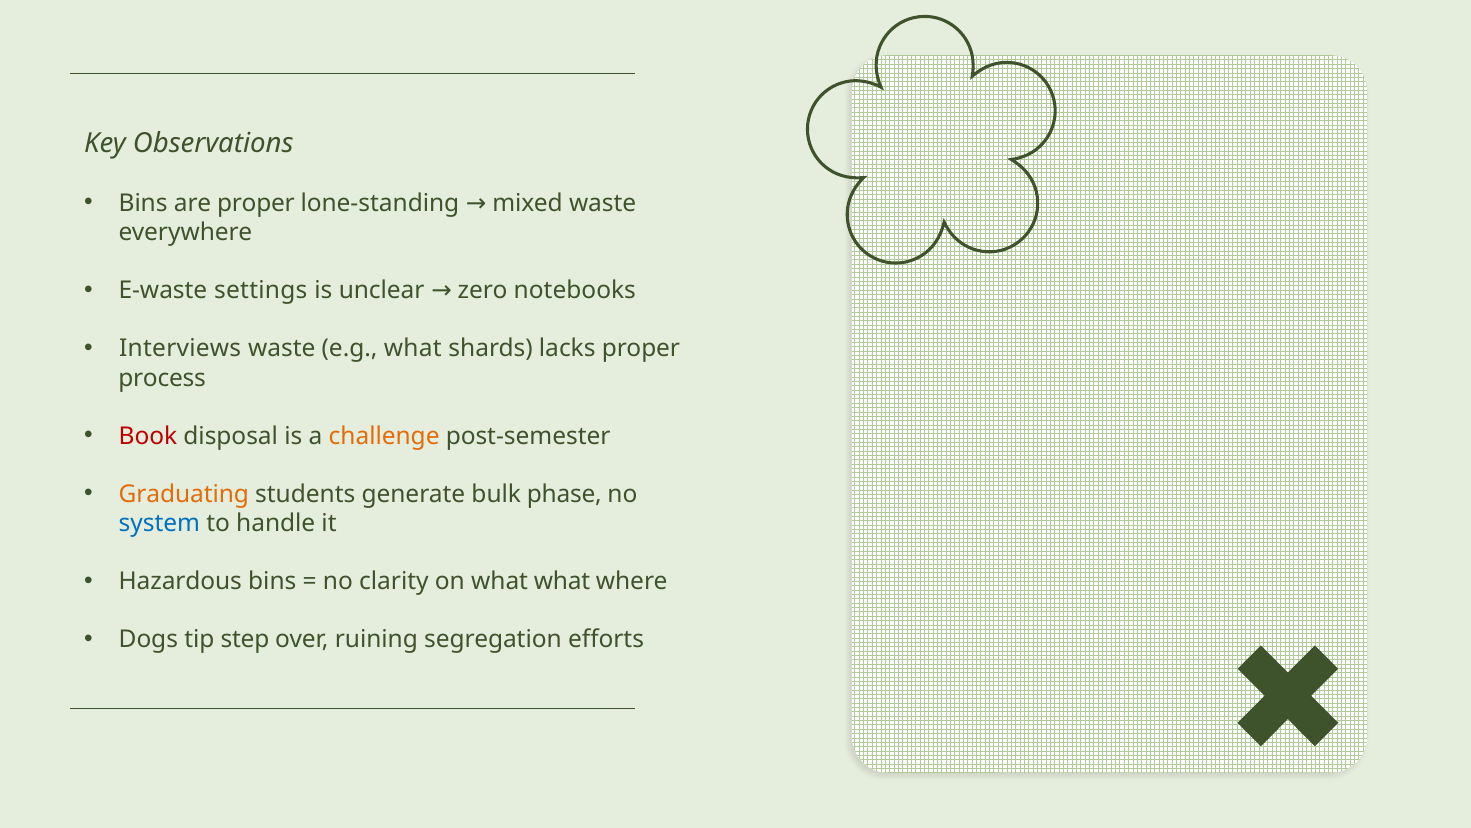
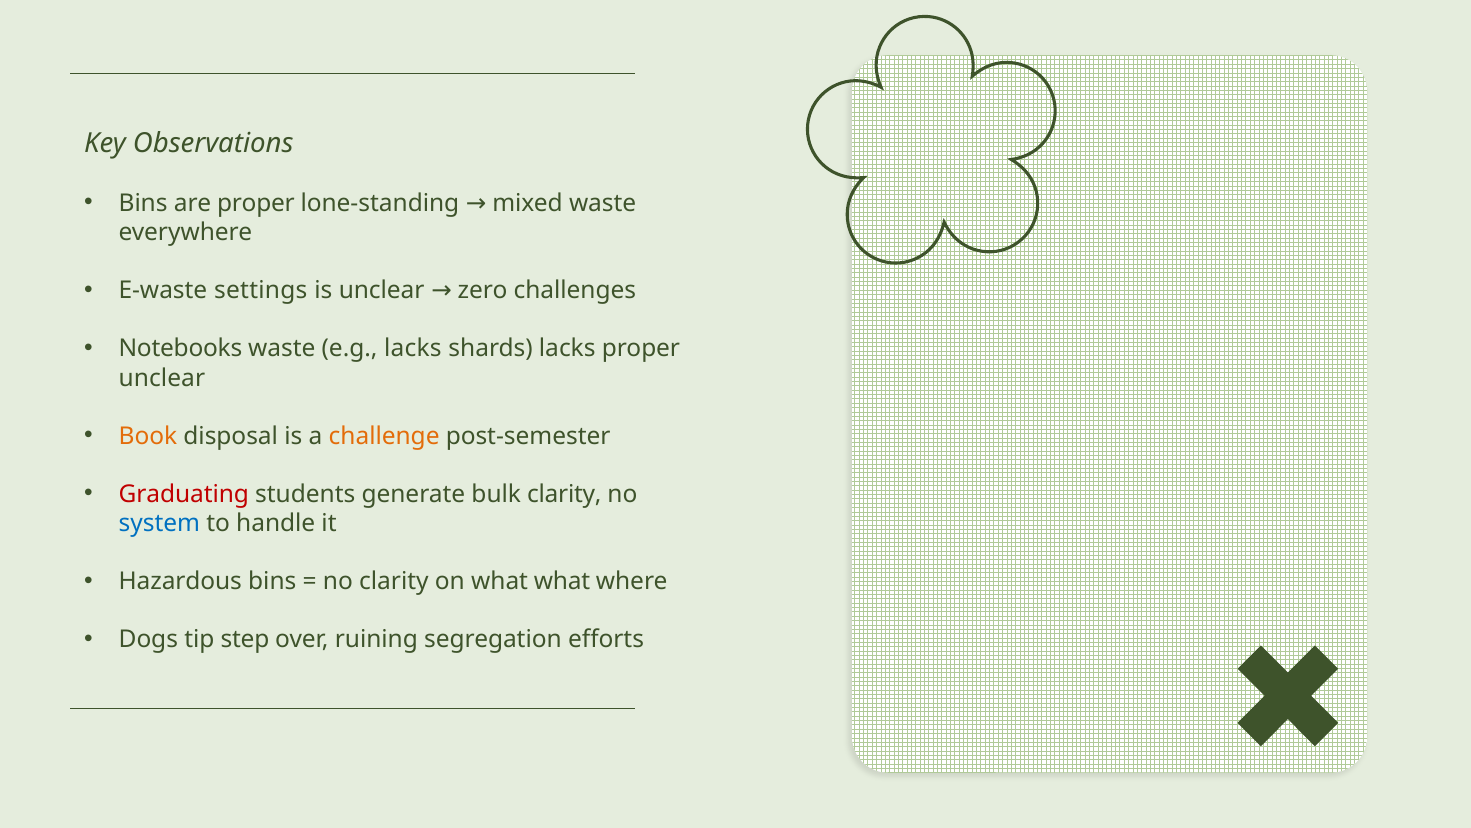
notebooks: notebooks -> challenges
Interviews: Interviews -> Notebooks
e.g what: what -> lacks
process at (162, 378): process -> unclear
Book colour: red -> orange
Graduating colour: orange -> red
bulk phase: phase -> clarity
